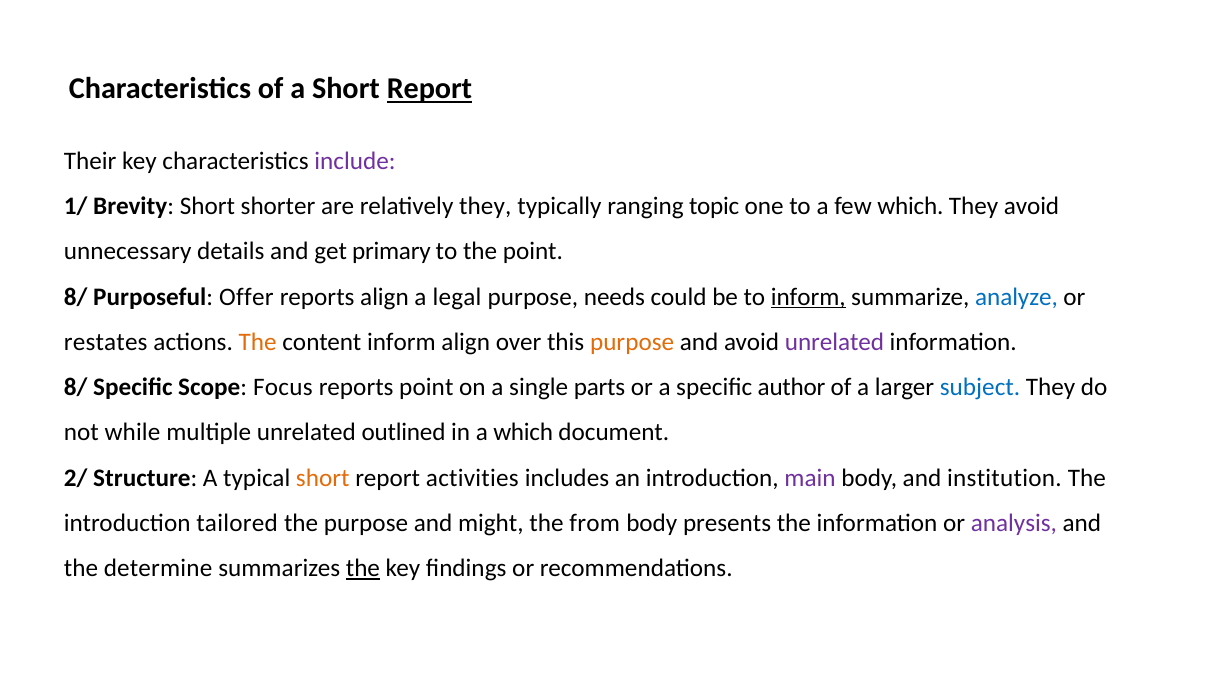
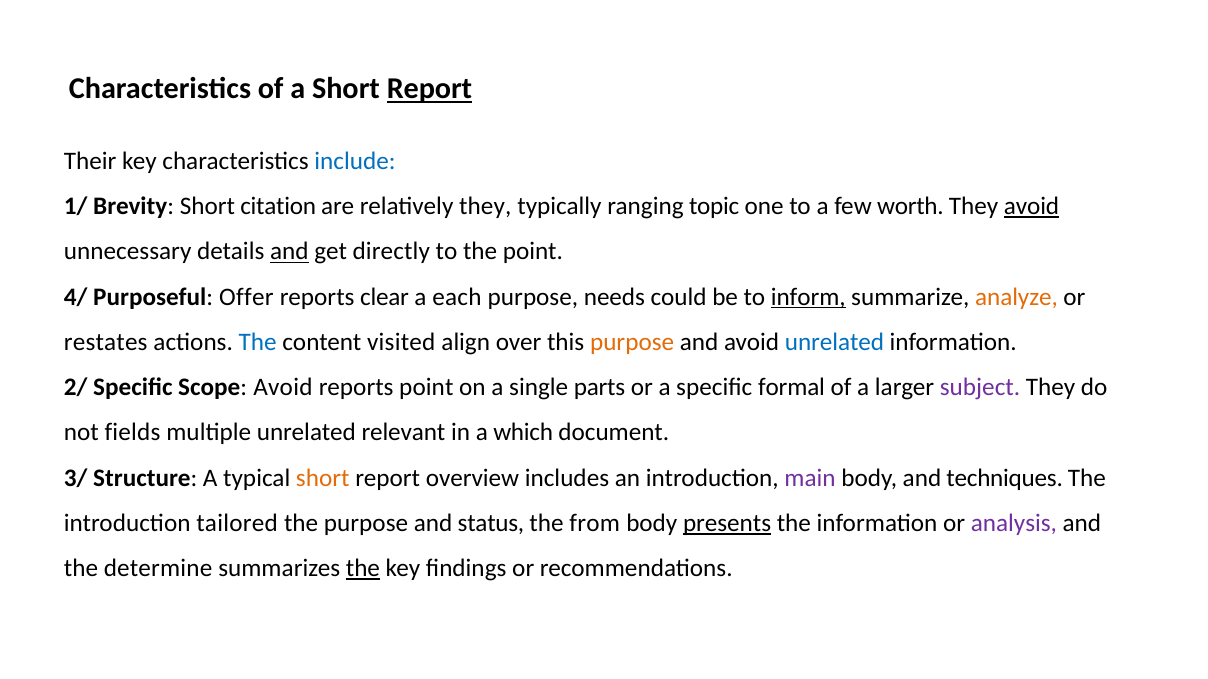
include colour: purple -> blue
shorter: shorter -> citation
few which: which -> worth
avoid at (1032, 206) underline: none -> present
and at (289, 252) underline: none -> present
primary: primary -> directly
8/ at (76, 297): 8/ -> 4/
reports align: align -> clear
legal: legal -> each
analyze colour: blue -> orange
The at (258, 342) colour: orange -> blue
content inform: inform -> visited
unrelated at (834, 342) colour: purple -> blue
8/ at (76, 388): 8/ -> 2/
Scope Focus: Focus -> Avoid
author: author -> formal
subject colour: blue -> purple
while: while -> fields
outlined: outlined -> relevant
2/: 2/ -> 3/
activities: activities -> overview
institution: institution -> techniques
might: might -> status
presents underline: none -> present
